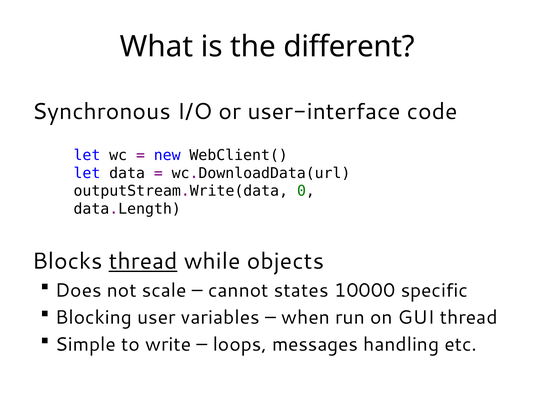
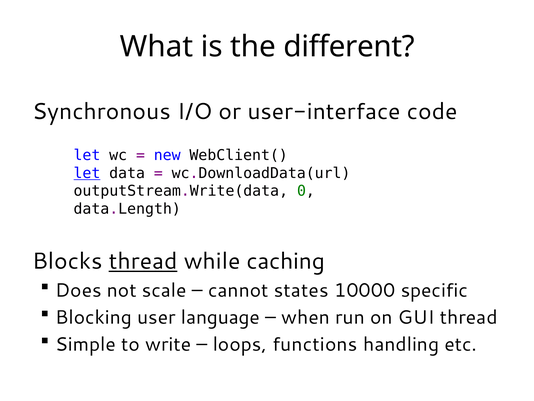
let at (87, 173) underline: none -> present
objects: objects -> caching
variables: variables -> language
messages: messages -> functions
